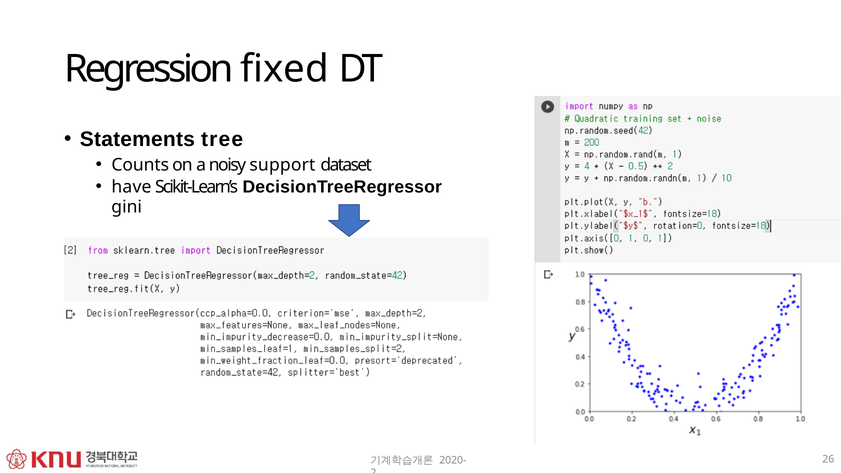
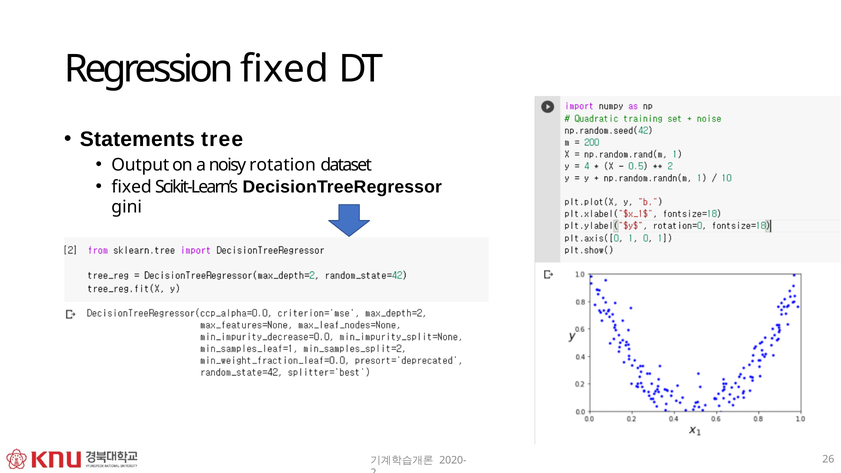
Counts: Counts -> Output
support: support -> rotation
have at (131, 187): have -> fixed
